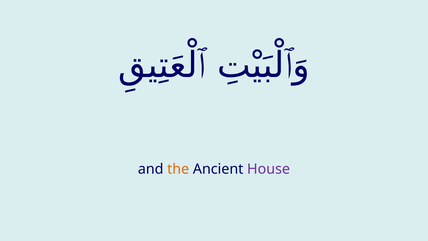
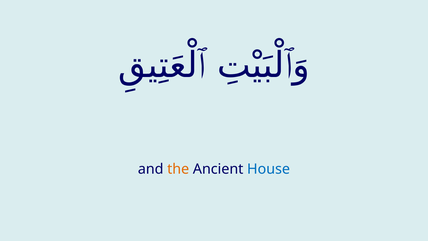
House colour: purple -> blue
